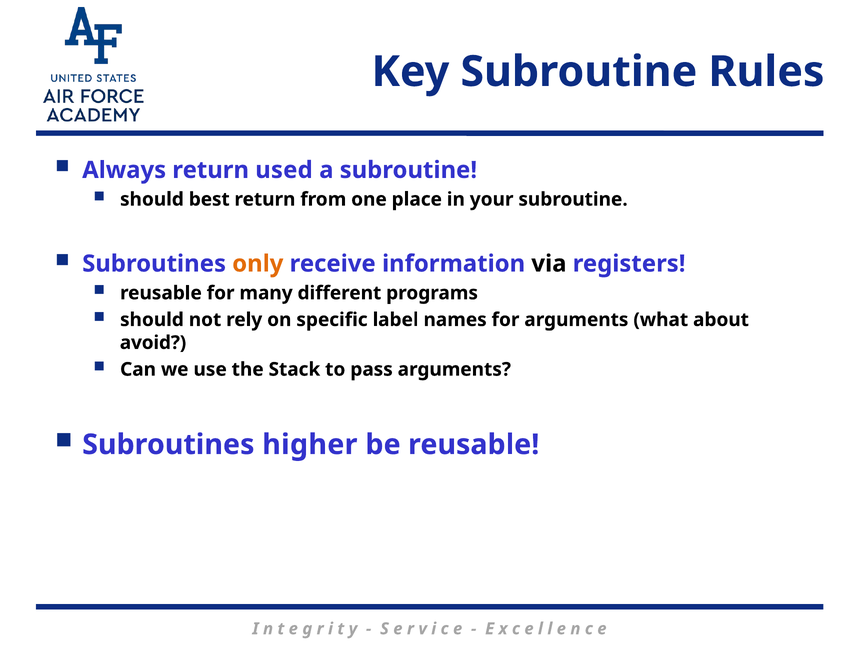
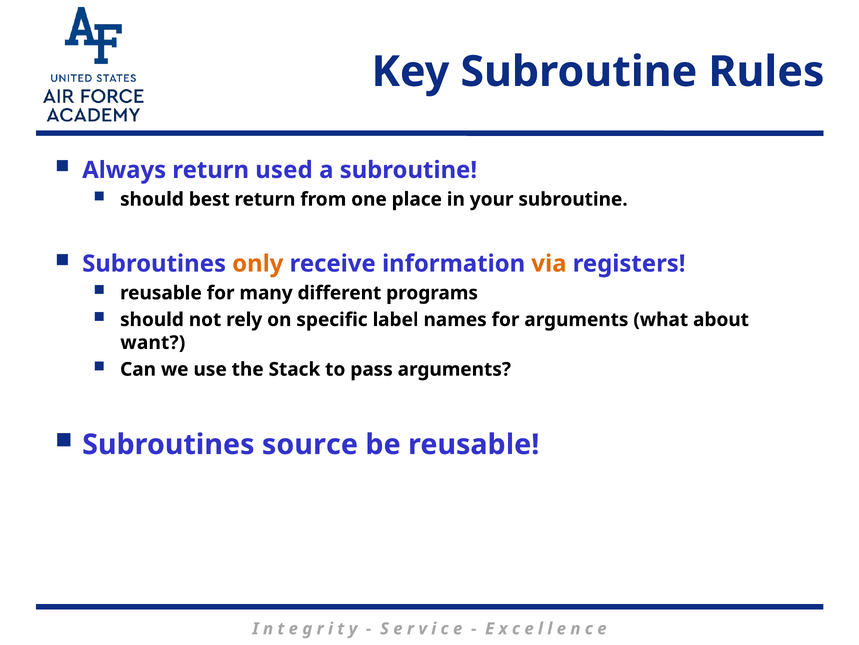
via colour: black -> orange
avoid: avoid -> want
higher: higher -> source
